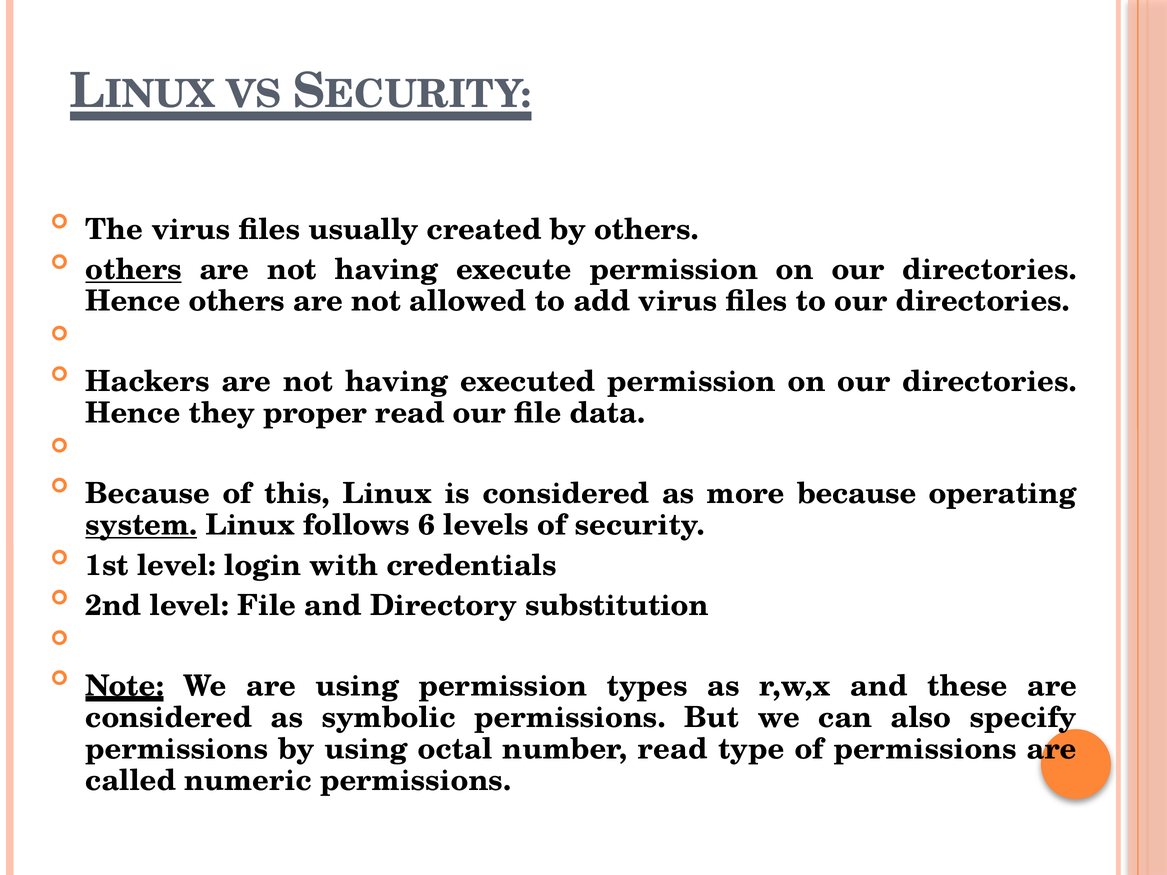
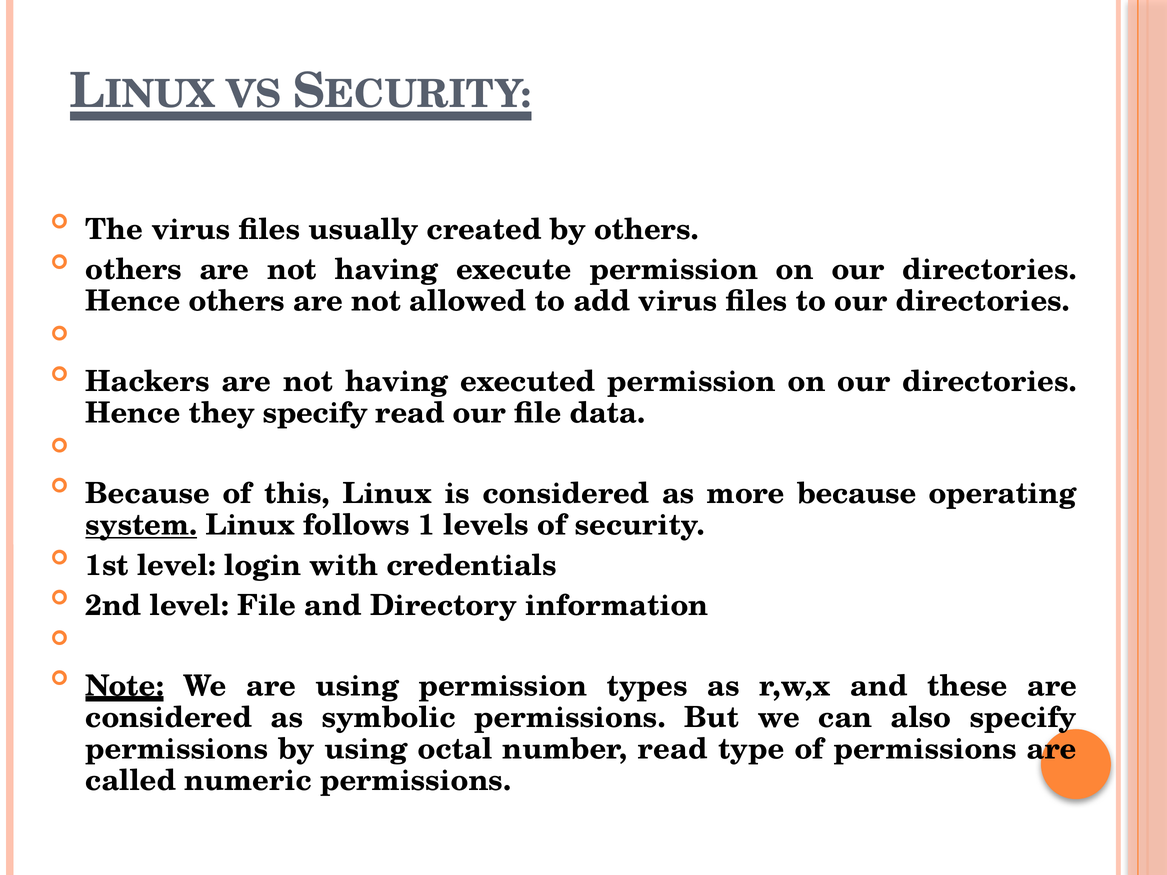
others at (134, 270) underline: present -> none
they proper: proper -> specify
6: 6 -> 1
substitution: substitution -> information
